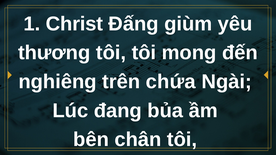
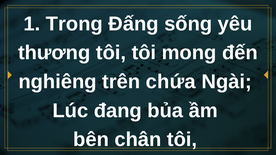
Christ: Christ -> Trong
giùm: giùm -> sống
